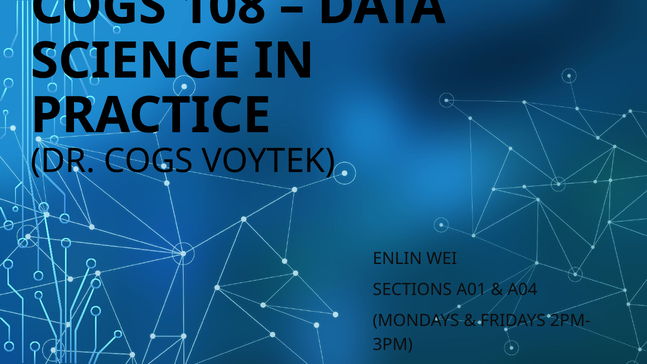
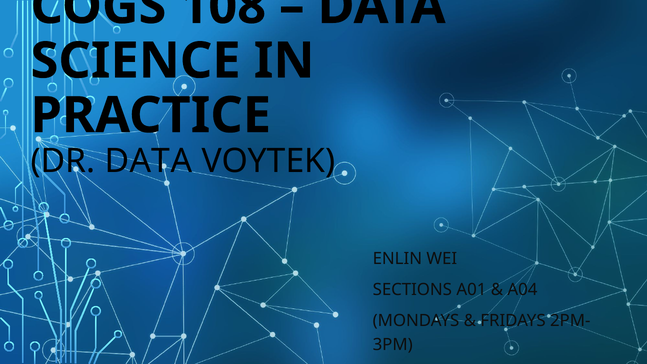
DR COGS: COGS -> DATA
